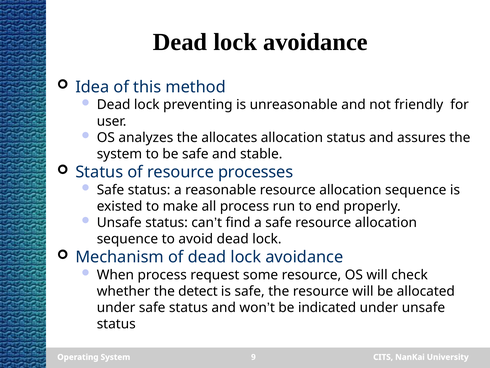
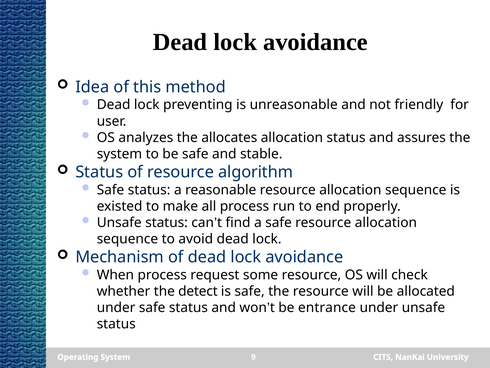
processes: processes -> algorithm
indicated: indicated -> entrance
